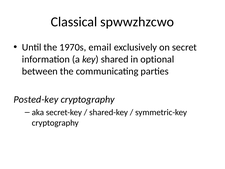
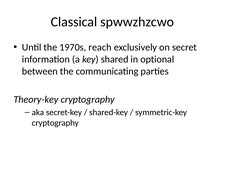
email: email -> reach
Posted-key: Posted-key -> Theory-key
